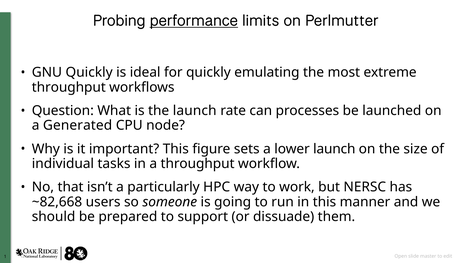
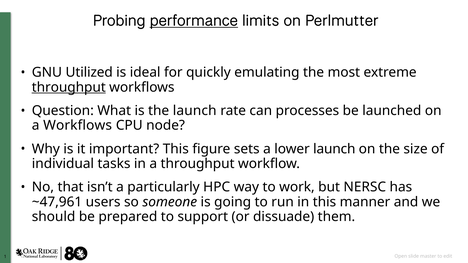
GNU Quickly: Quickly -> Utilized
throughput at (69, 87) underline: none -> present
a Generated: Generated -> Workflows
~82,668: ~82,668 -> ~47,961
